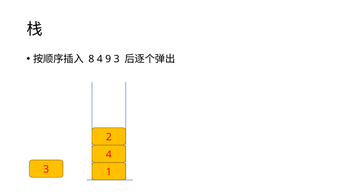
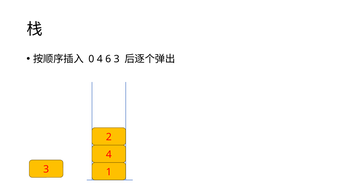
8: 8 -> 0
9: 9 -> 6
